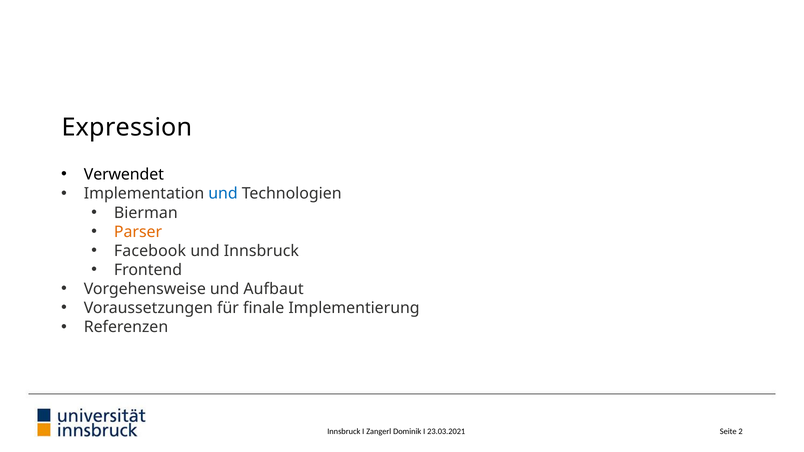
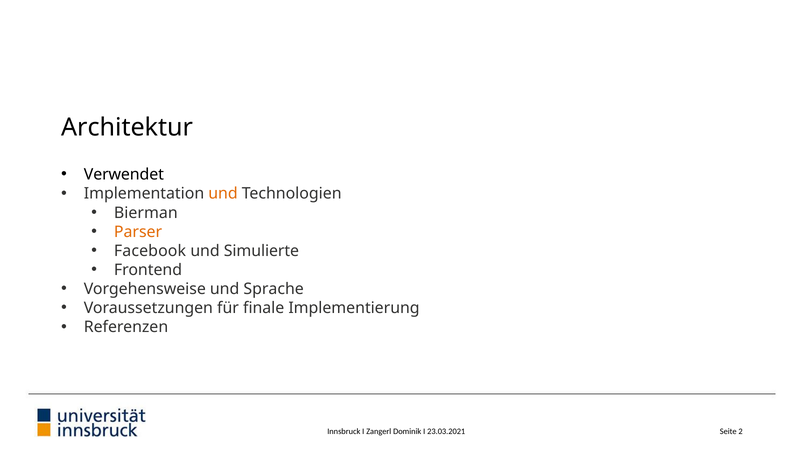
Expression: Expression -> Architektur
und at (223, 194) colour: blue -> orange
und Innsbruck: Innsbruck -> Simulierte
Aufbaut: Aufbaut -> Sprache
